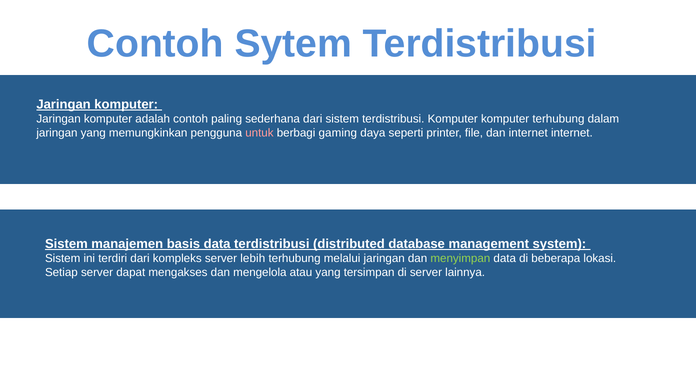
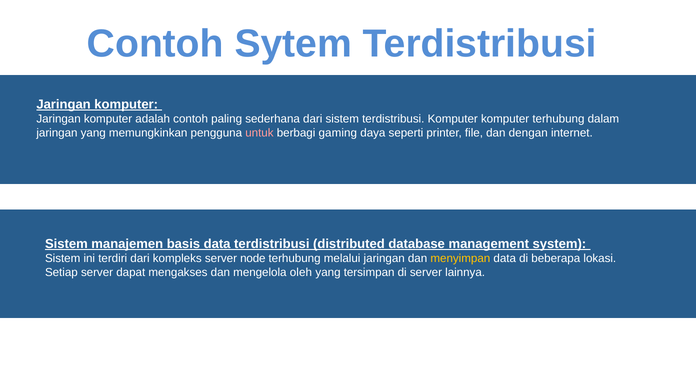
dan internet: internet -> dengan
lebih: lebih -> node
menyimpan colour: light green -> yellow
atau: atau -> oleh
